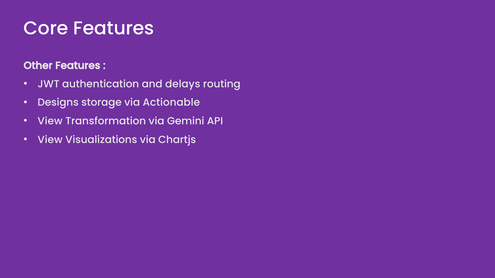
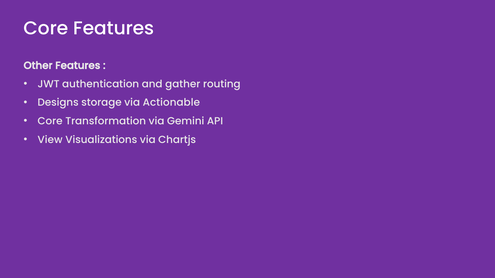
delays: delays -> gather
View at (50, 121): View -> Core
